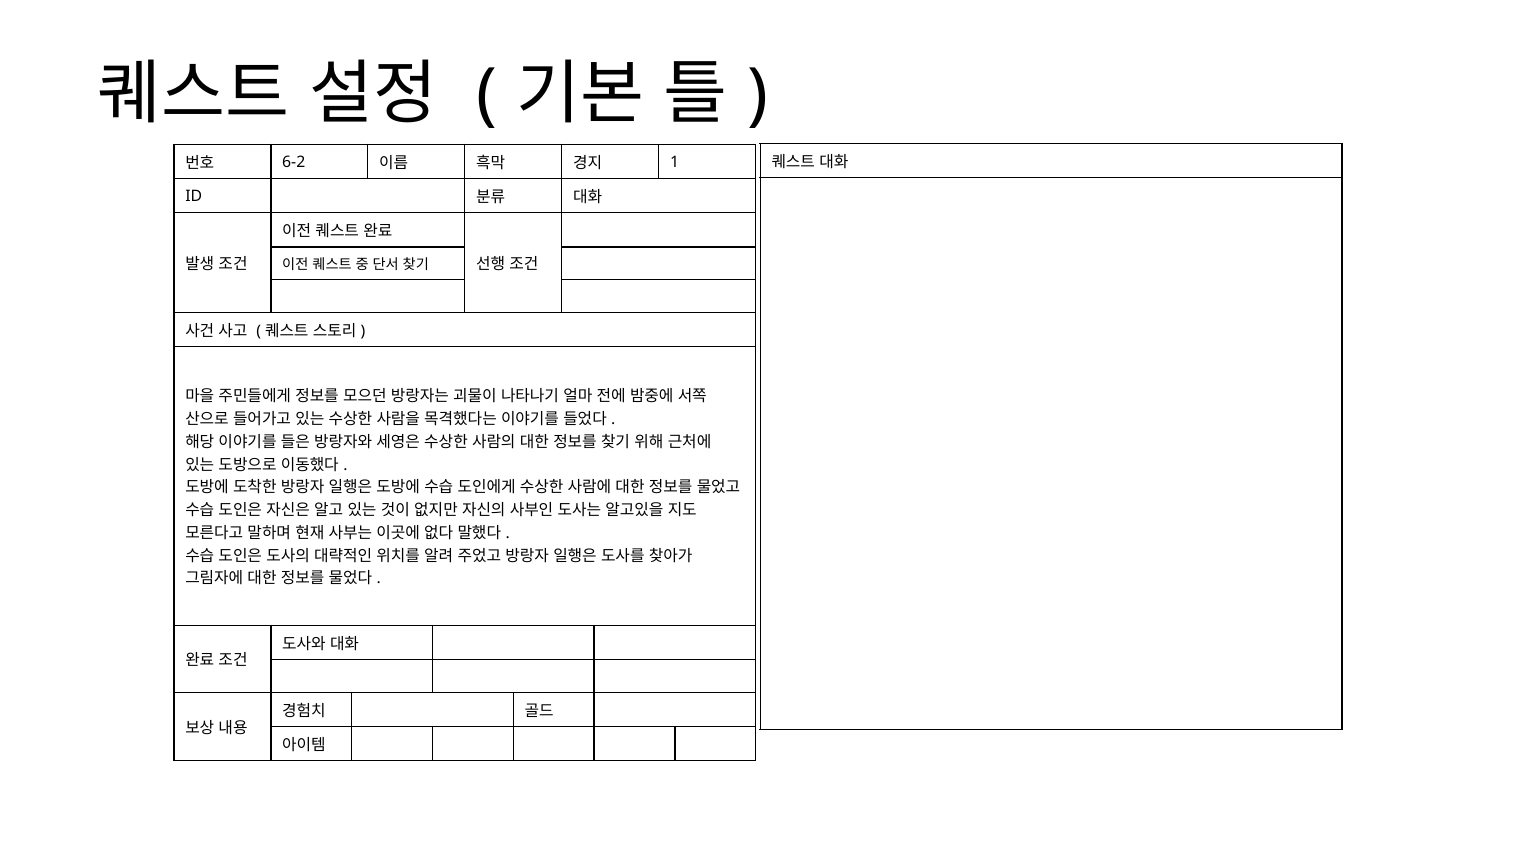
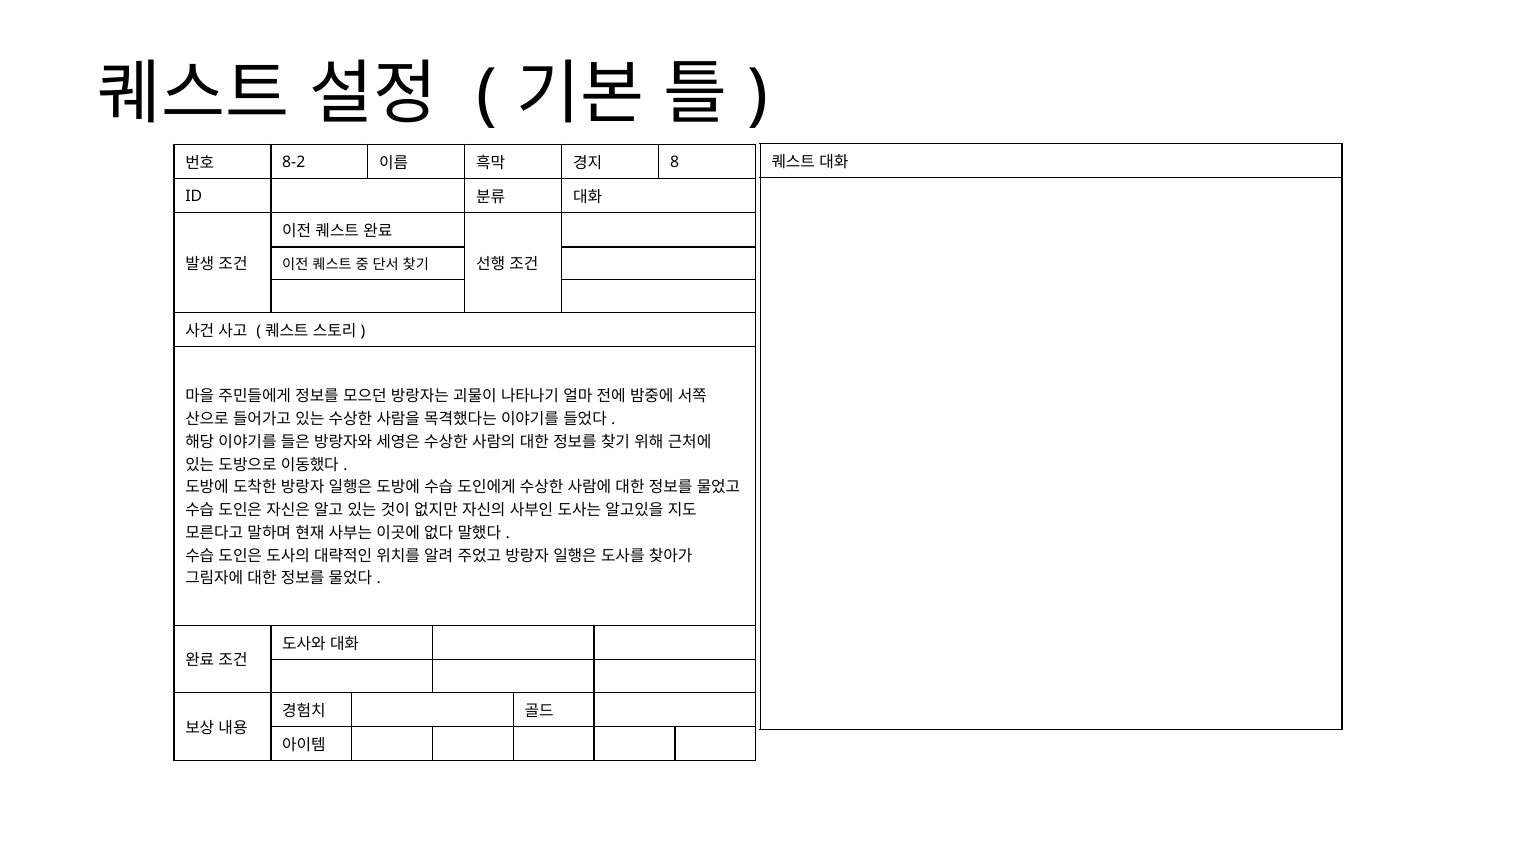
6-2: 6-2 -> 8-2
1: 1 -> 8
